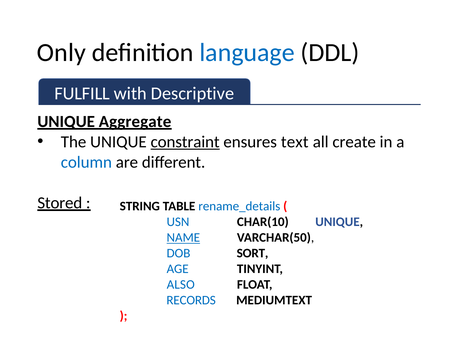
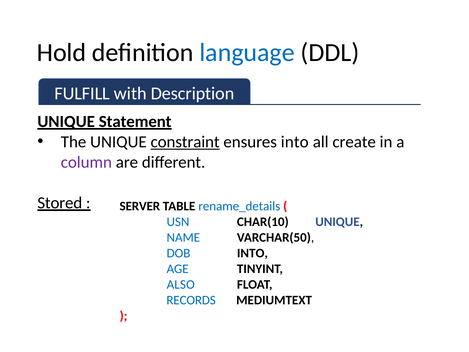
Only: Only -> Hold
Descriptive: Descriptive -> Description
Aggregate: Aggregate -> Statement
ensures text: text -> into
column colour: blue -> purple
STRING: STRING -> SERVER
NAME underline: present -> none
DOB SORT: SORT -> INTO
